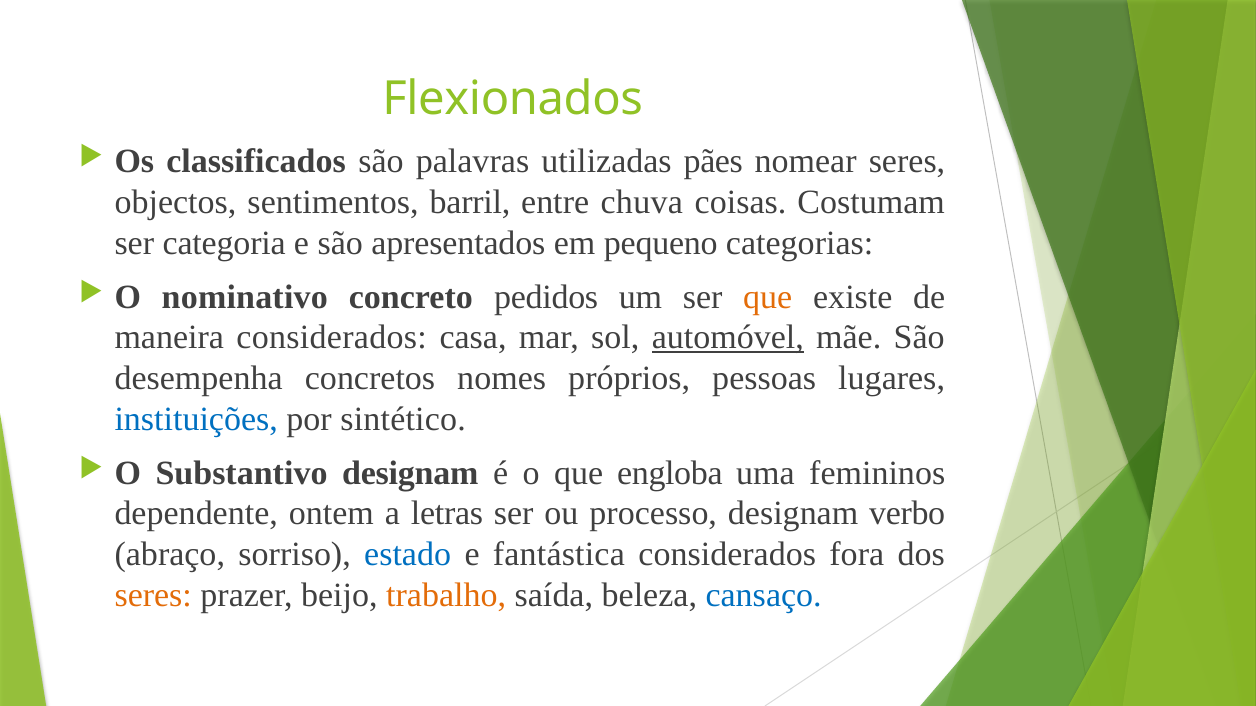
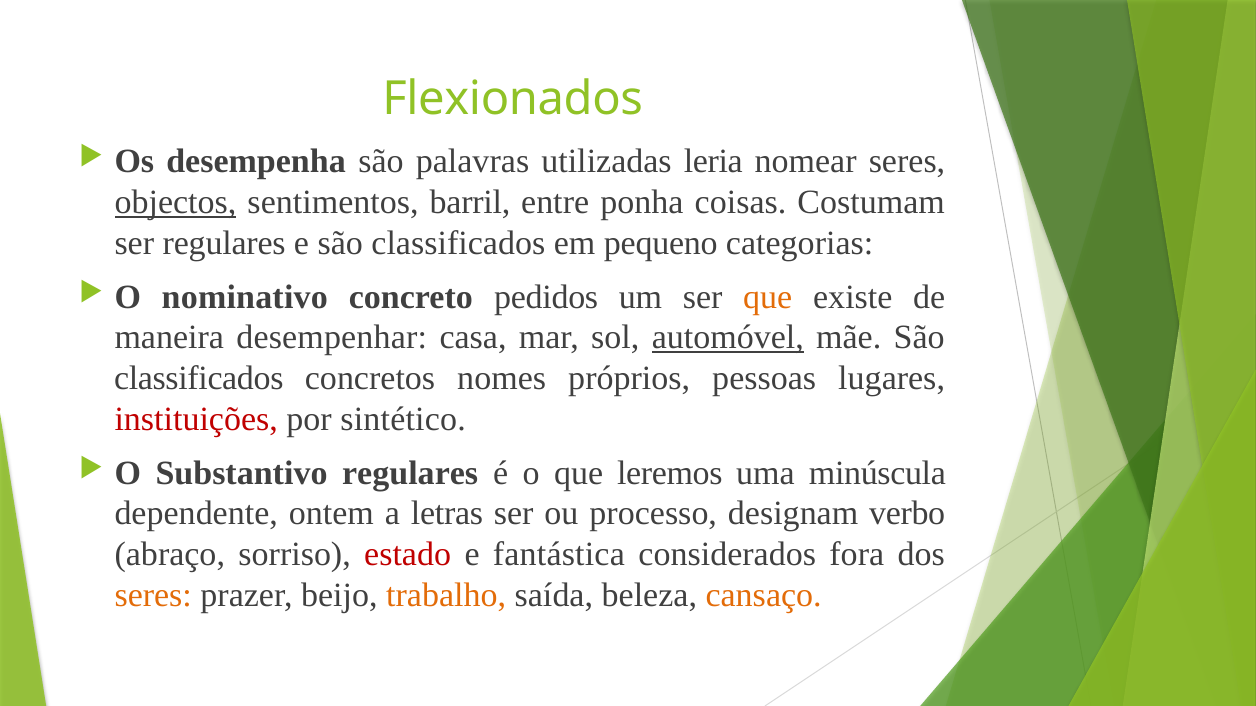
classificados: classificados -> desempenha
pães: pães -> leria
objectos underline: none -> present
chuva: chuva -> ponha
ser categoria: categoria -> regulares
e são apresentados: apresentados -> classificados
maneira considerados: considerados -> desempenhar
desempenha at (199, 379): desempenha -> classificados
instituições colour: blue -> red
Substantivo designam: designam -> regulares
engloba: engloba -> leremos
femininos: femininos -> minúscula
estado colour: blue -> red
cansaço colour: blue -> orange
